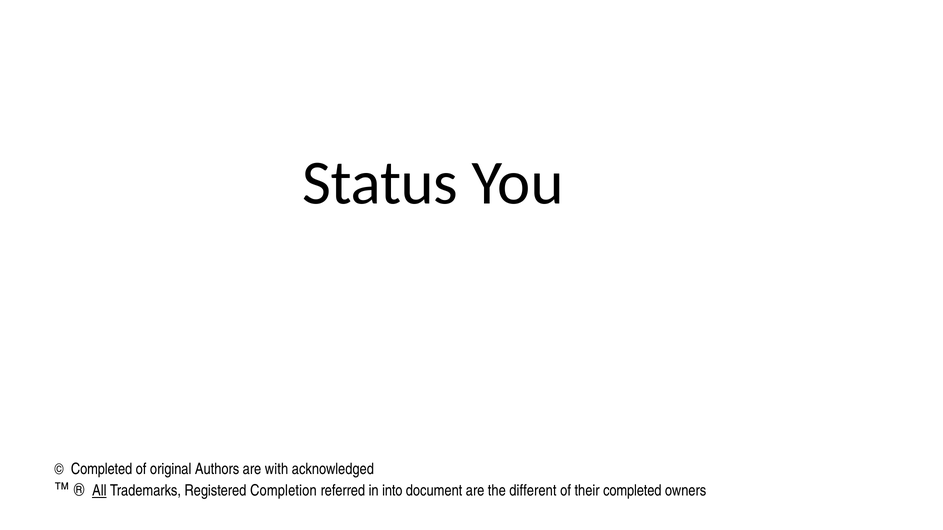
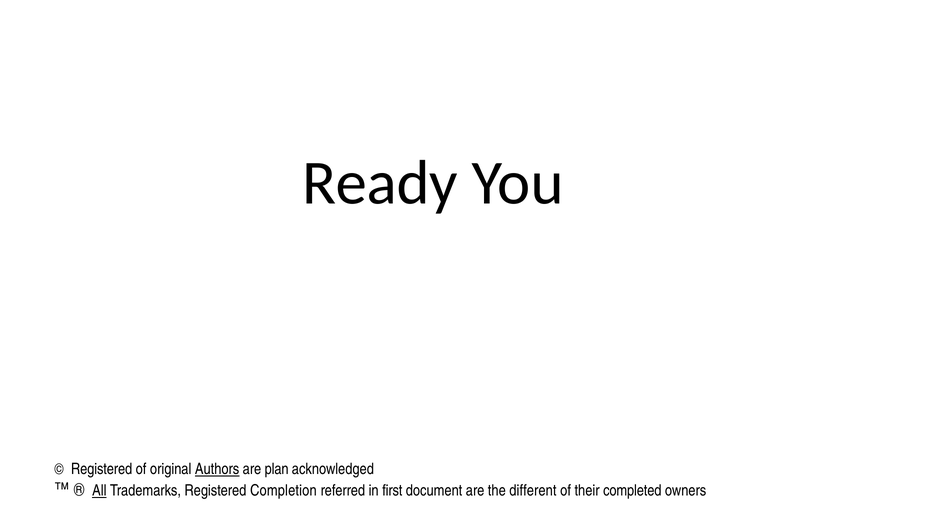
Status: Status -> Ready
Completed at (102, 470): Completed -> Registered
Authors underline: none -> present
with: with -> plan
into: into -> first
